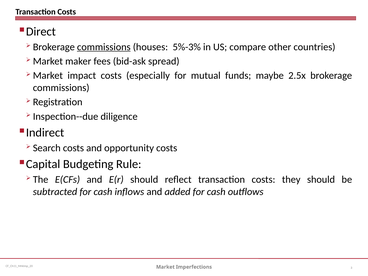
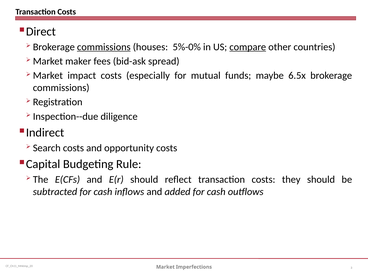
5%-3%: 5%-3% -> 5%-0%
compare underline: none -> present
2.5x: 2.5x -> 6.5x
